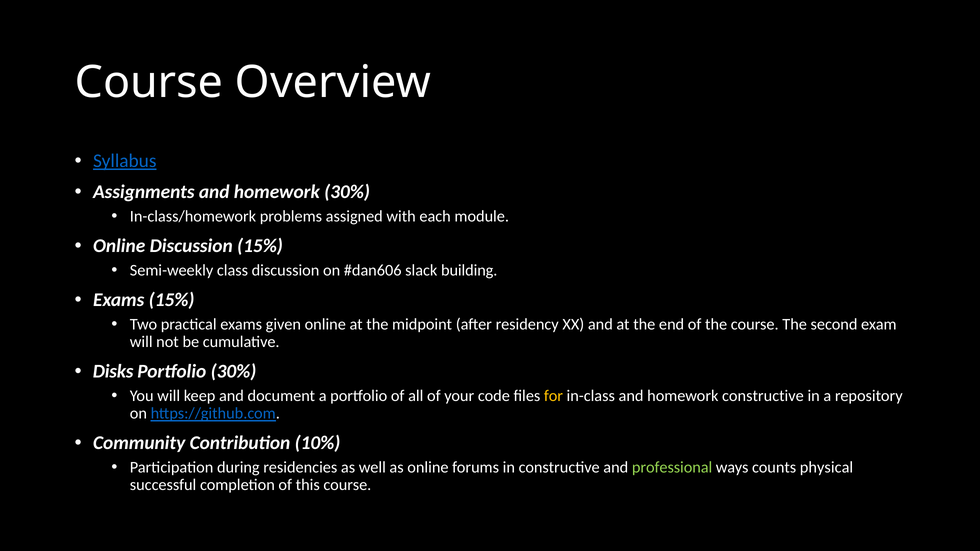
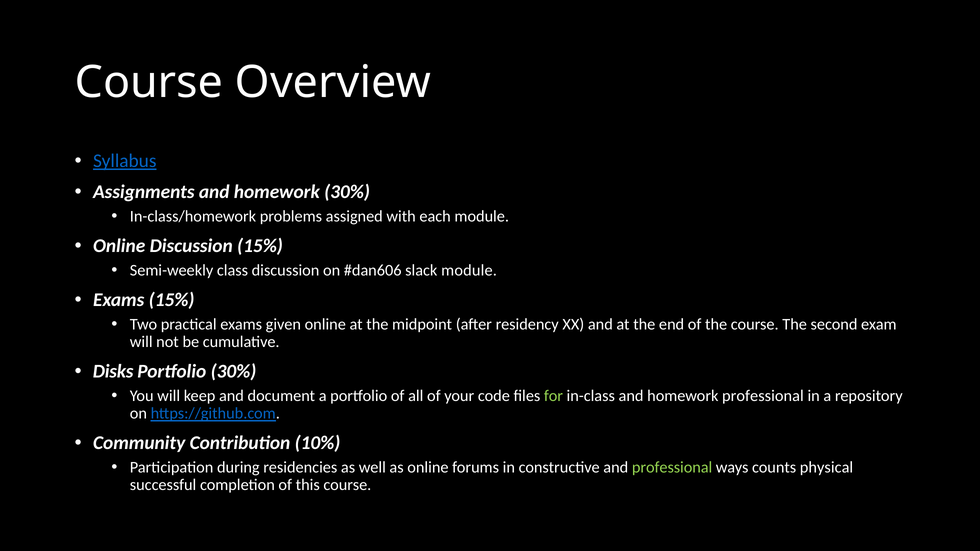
slack building: building -> module
for colour: yellow -> light green
homework constructive: constructive -> professional
